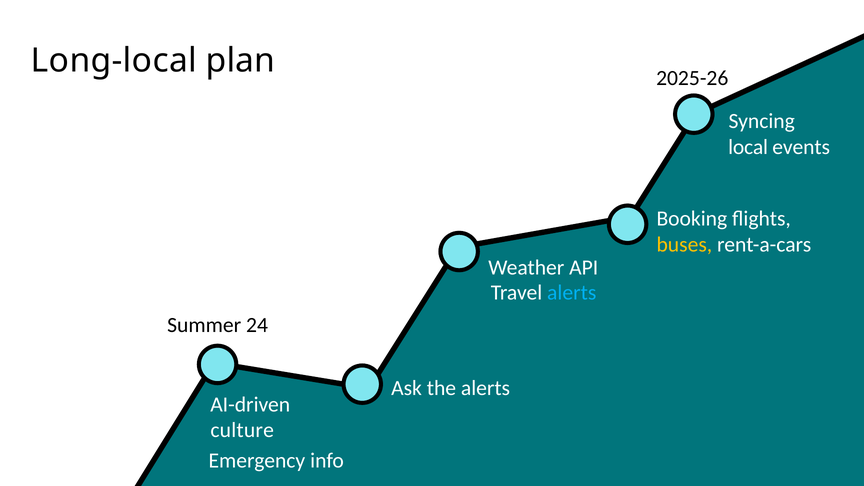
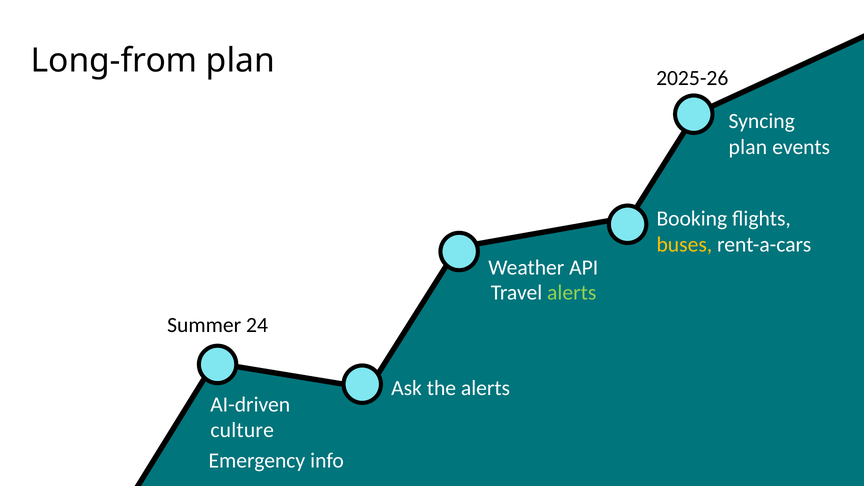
Long-local: Long-local -> Long-from
local at (748, 147): local -> plan
alerts at (572, 292) colour: light blue -> light green
